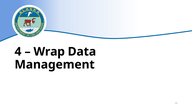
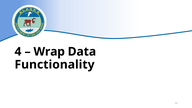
Management: Management -> Functionality
